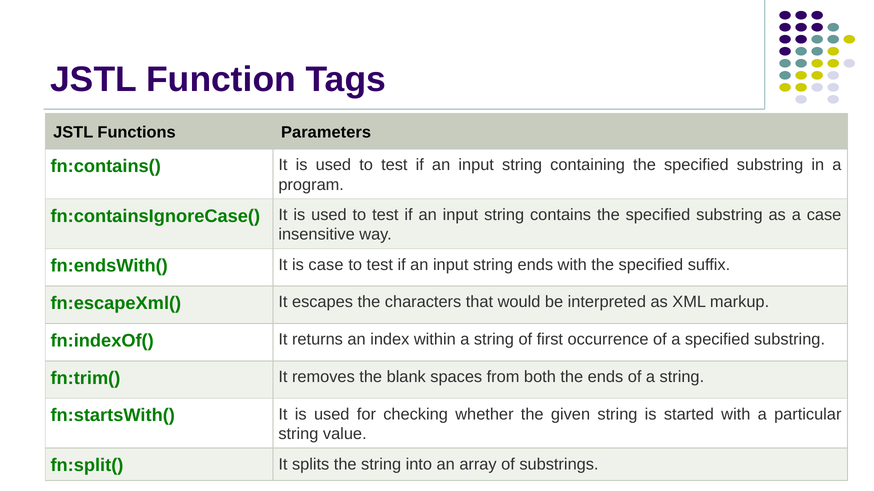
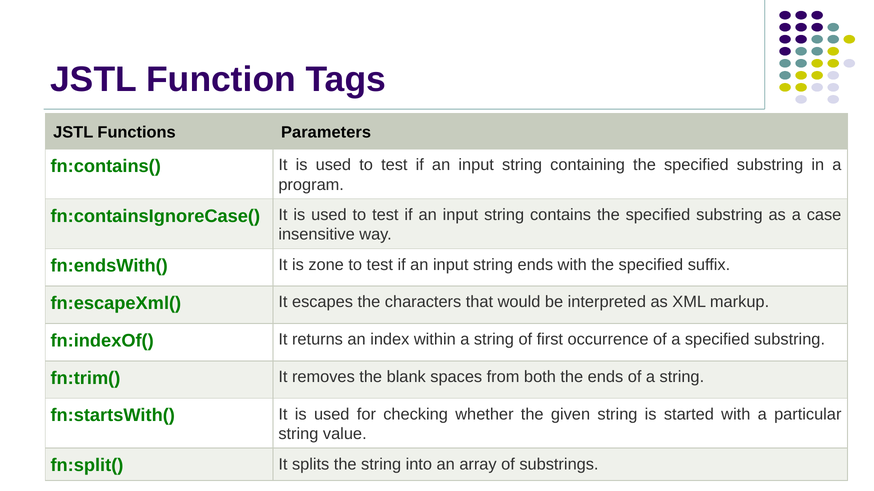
is case: case -> zone
